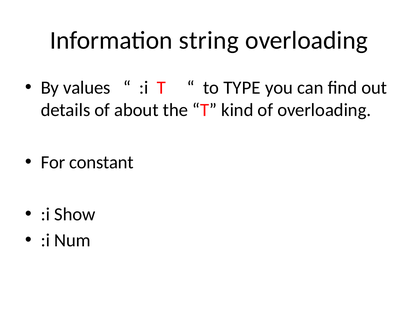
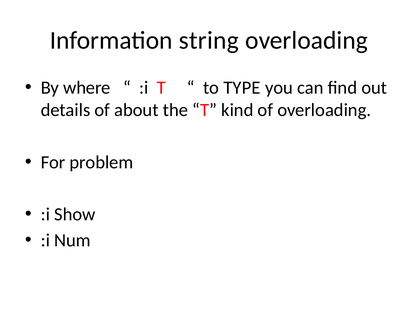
values: values -> where
constant: constant -> problem
